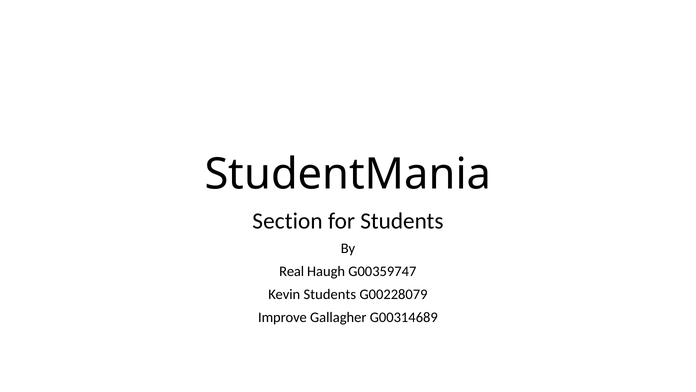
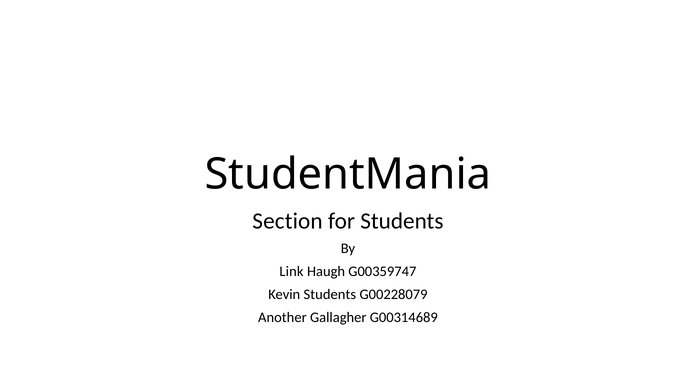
Real: Real -> Link
Improve: Improve -> Another
